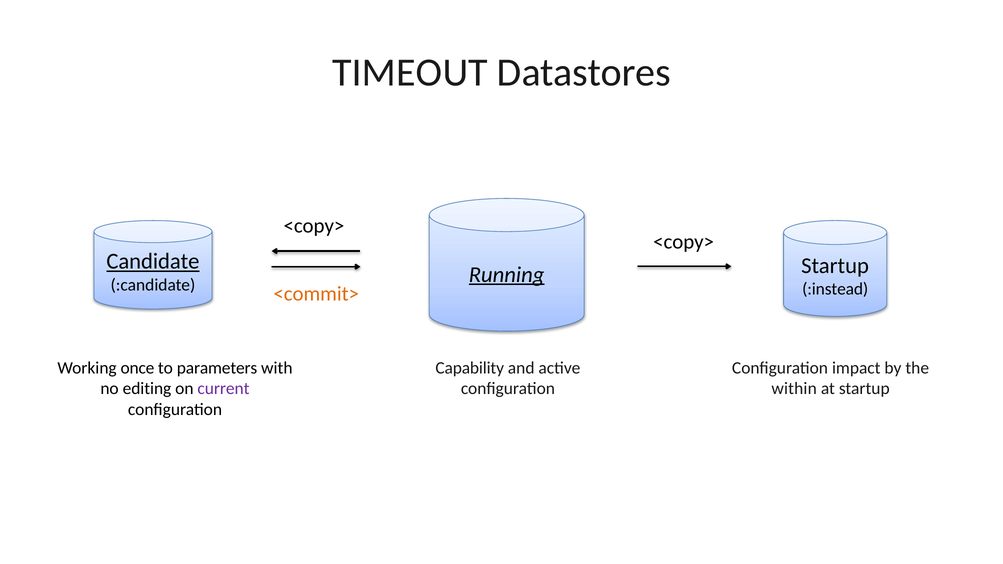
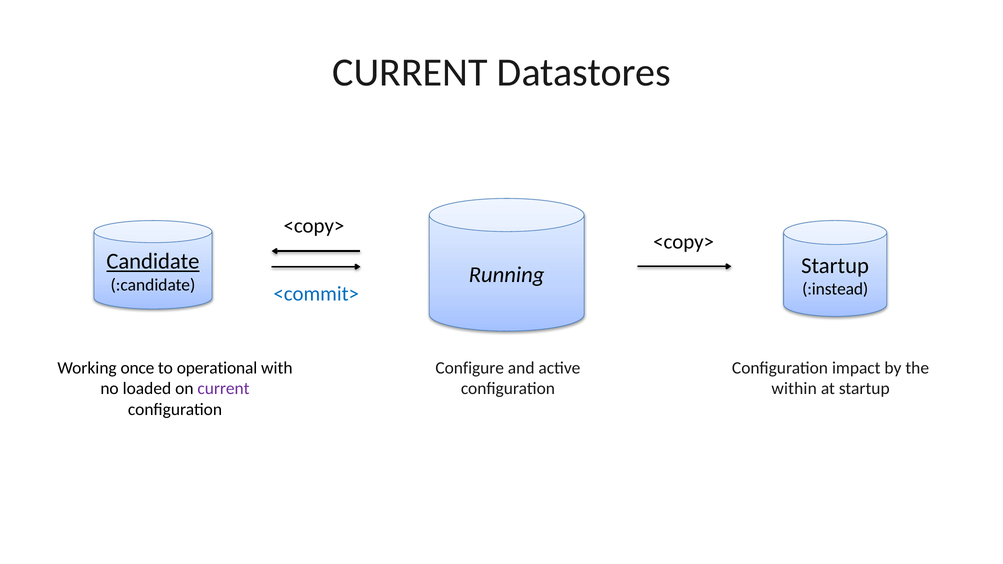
TIMEOUT at (410, 72): TIMEOUT -> CURRENT
Running underline: present -> none
<commit> colour: orange -> blue
parameters: parameters -> operational
Capability: Capability -> Configure
editing: editing -> loaded
